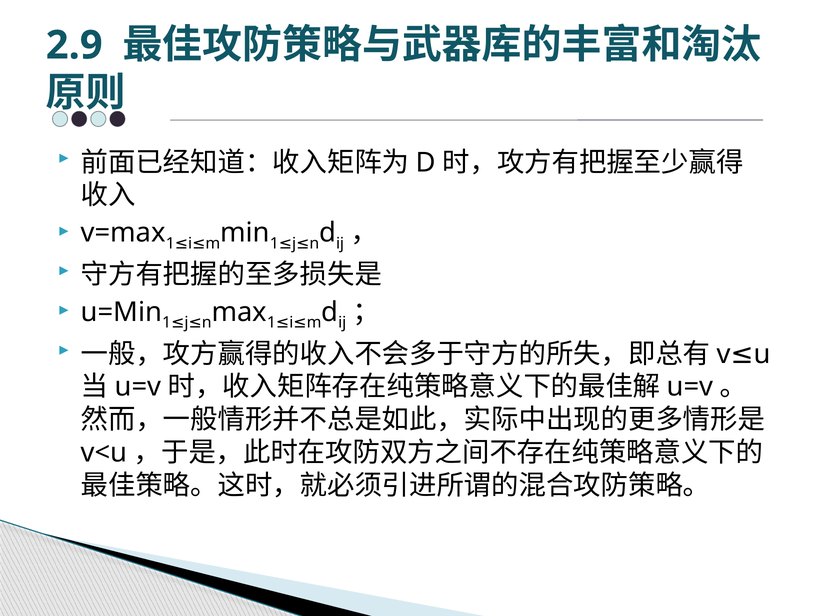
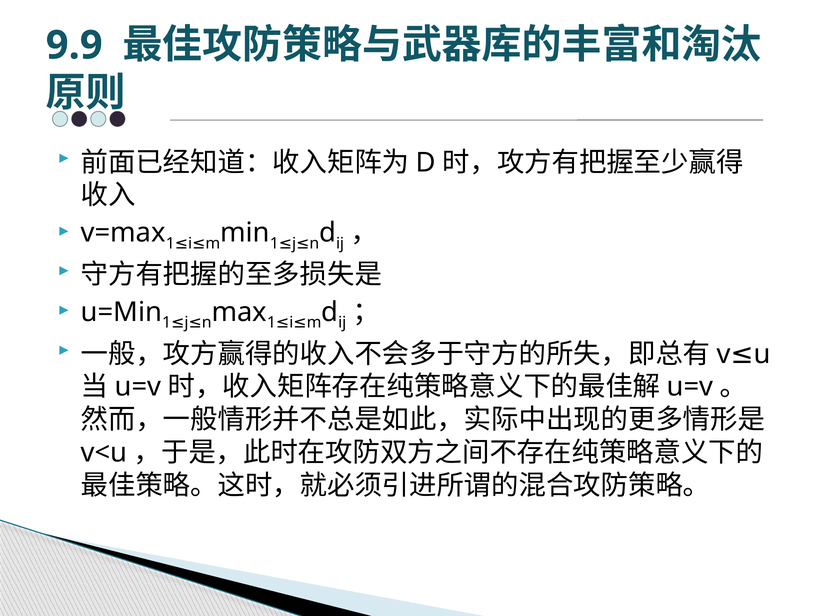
2.9: 2.9 -> 9.9
